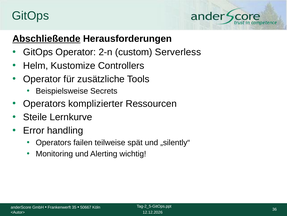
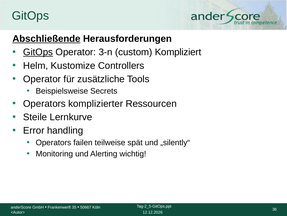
GitOps at (38, 52) underline: none -> present
2-n: 2-n -> 3-n
Serverless: Serverless -> Kompliziert
